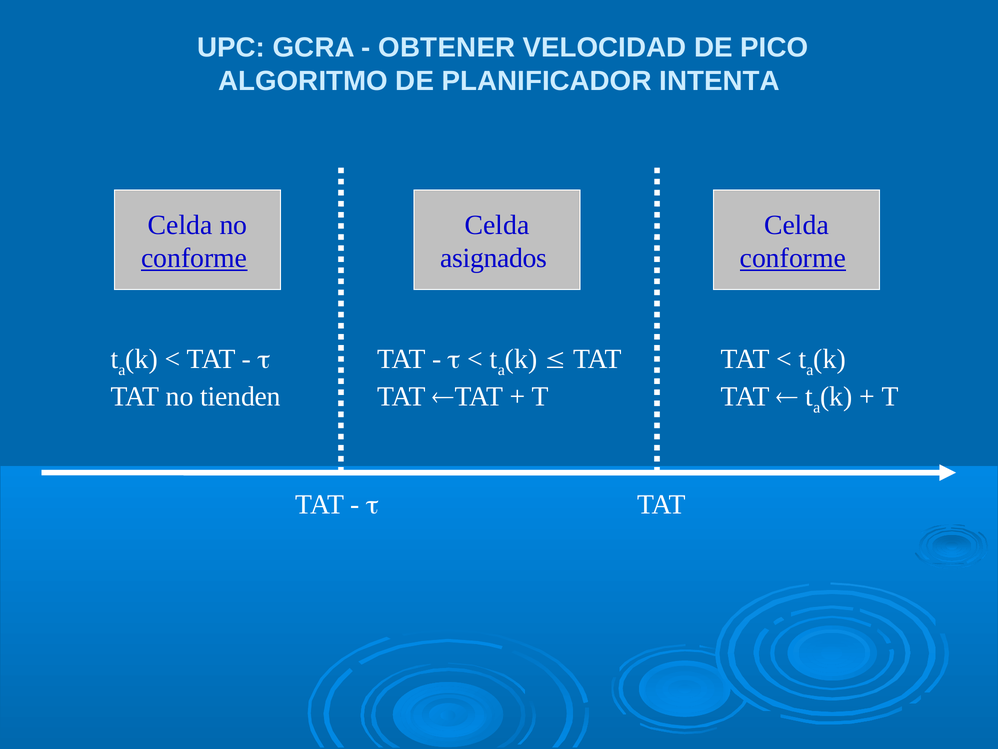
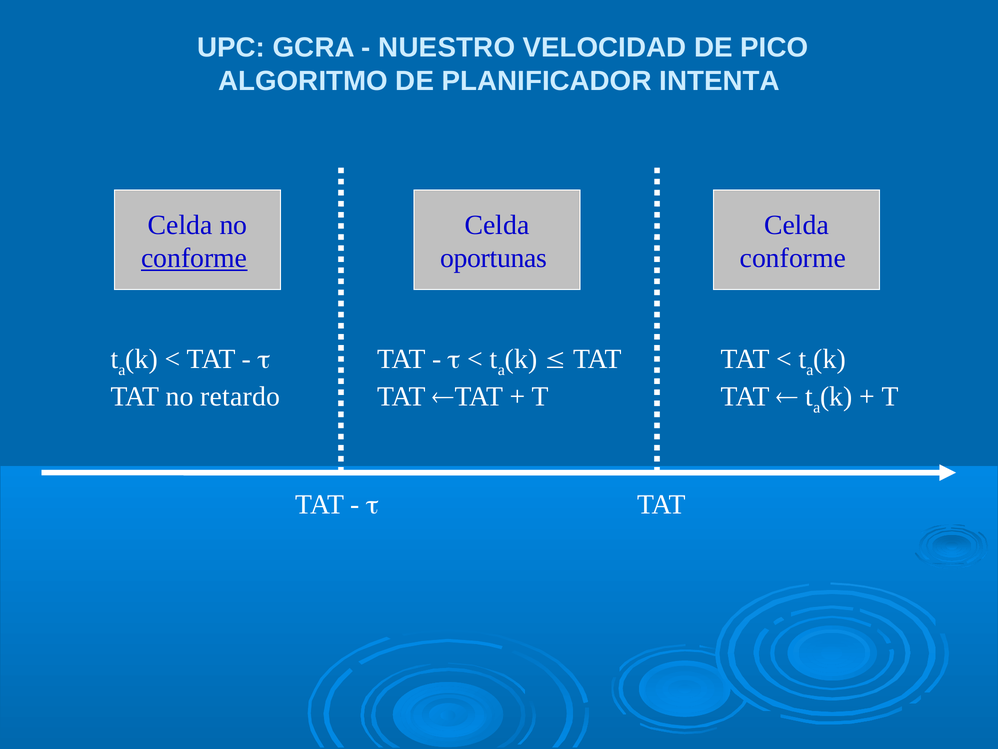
OBTENER: OBTENER -> NUESTRO
asignados: asignados -> oportunas
conforme at (793, 258) underline: present -> none
tienden: tienden -> retardo
